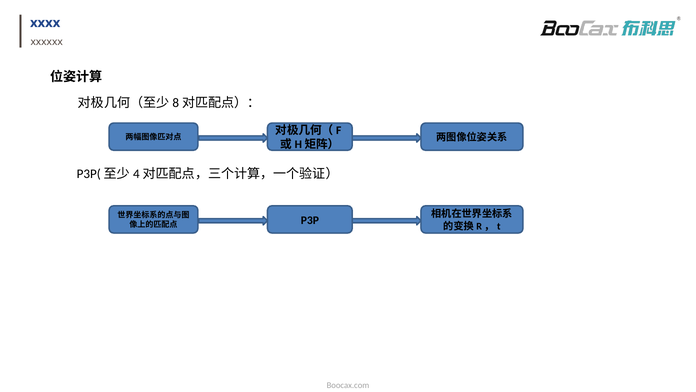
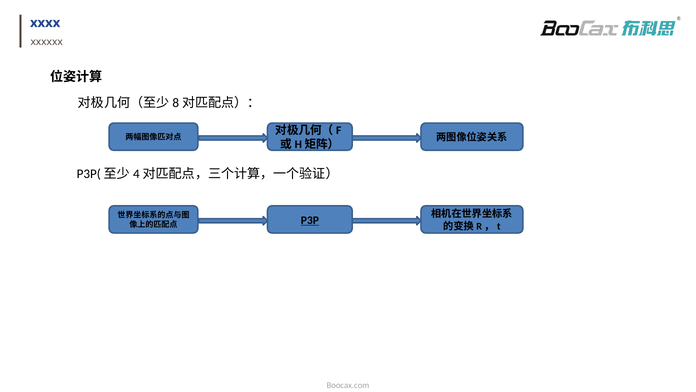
P3P underline: none -> present
